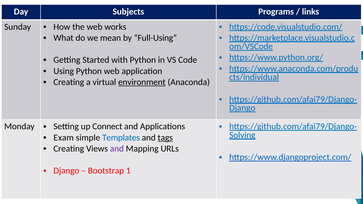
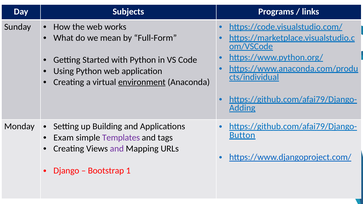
Full-Using: Full-Using -> Full-Form
Django at (242, 108): Django -> Adding
Connect: Connect -> Building
Solving: Solving -> Button
Templates colour: blue -> purple
tags underline: present -> none
